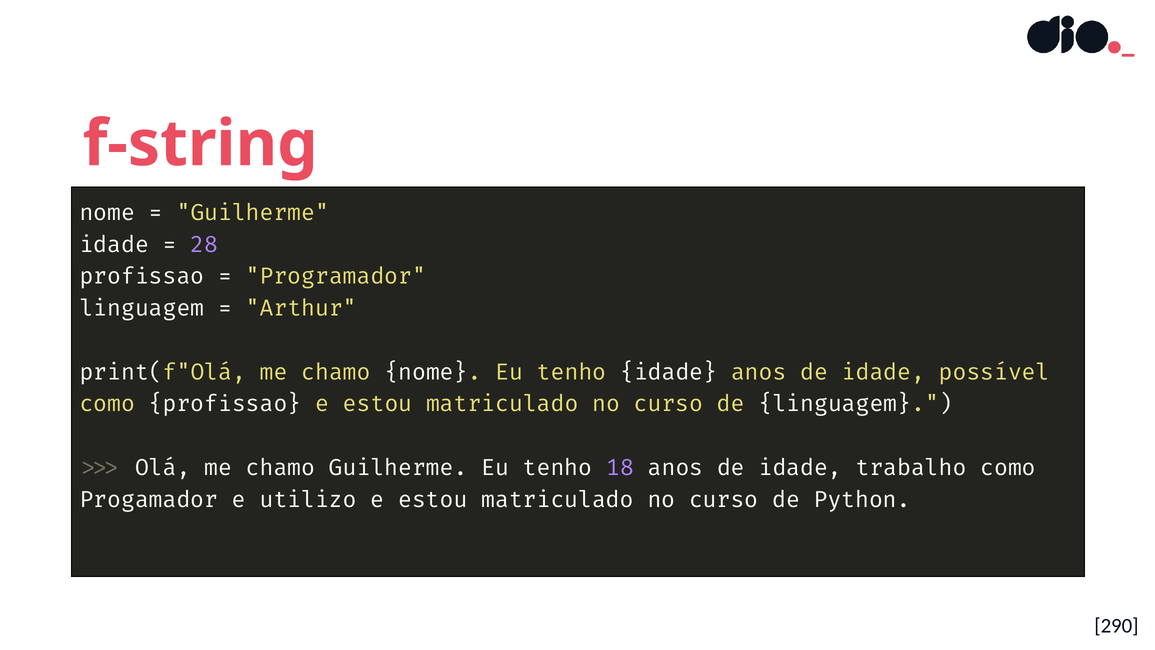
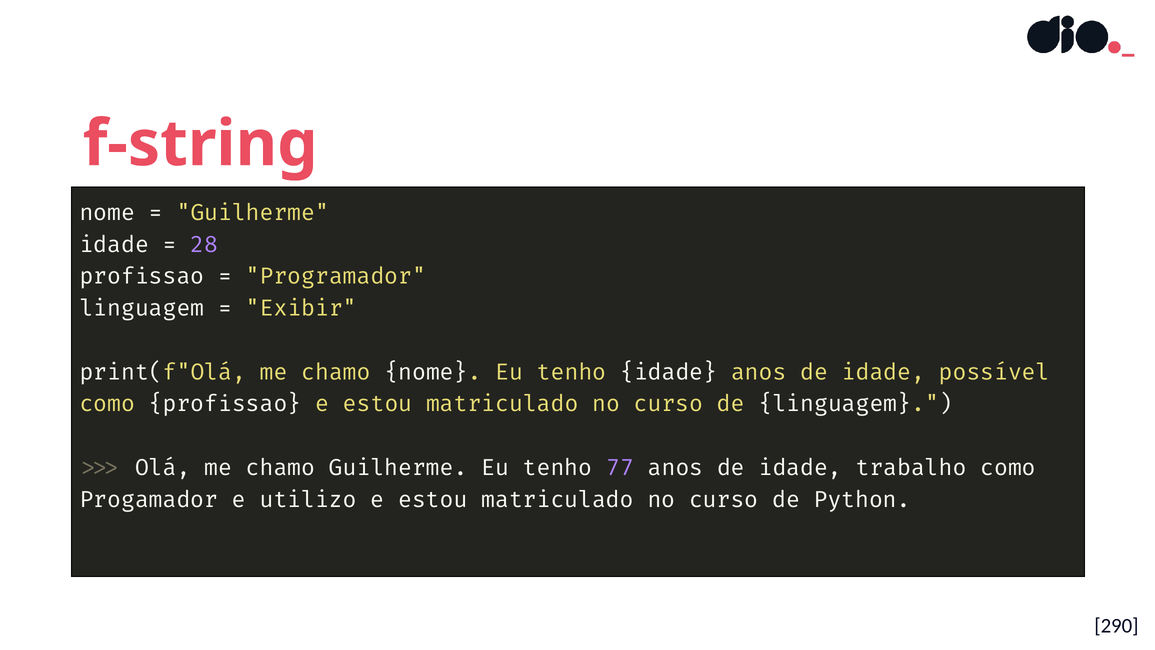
Arthur: Arthur -> Exibir
18: 18 -> 77
